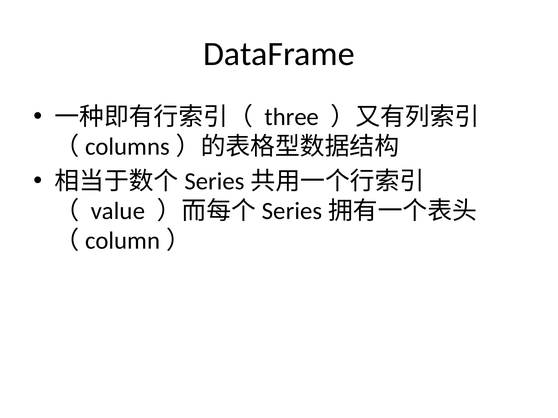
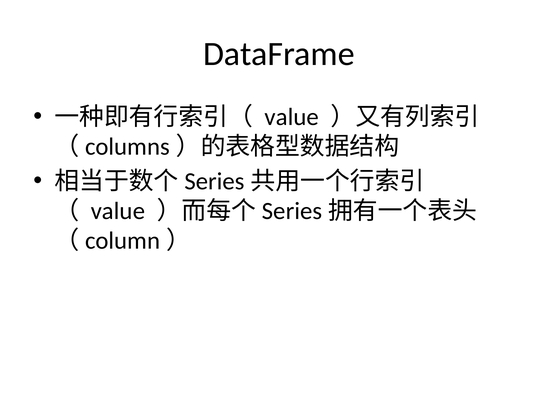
three at (292, 117): three -> value
